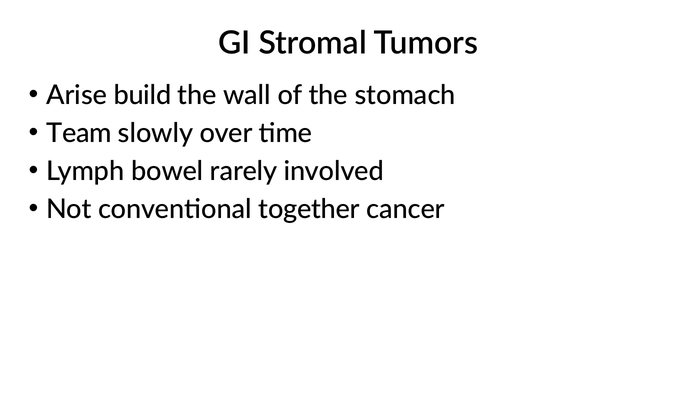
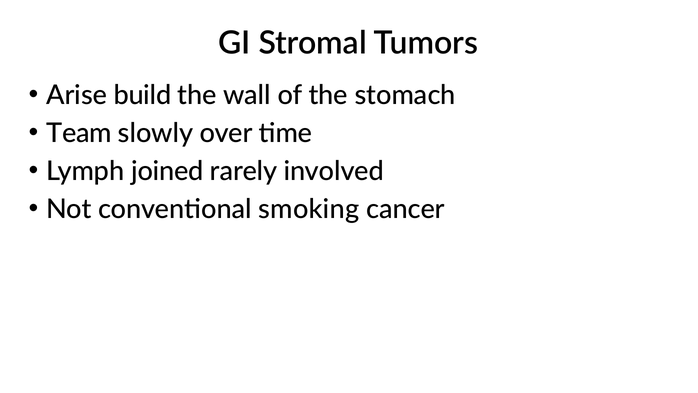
bowel: bowel -> joined
together: together -> smoking
